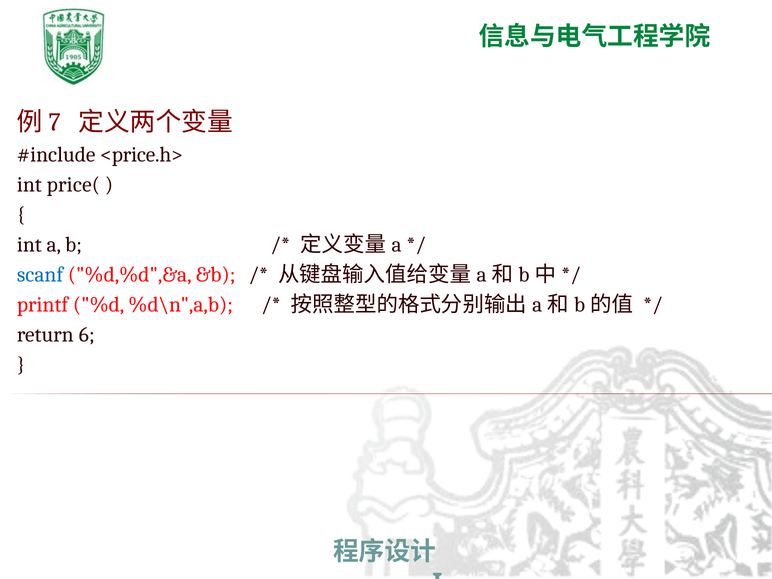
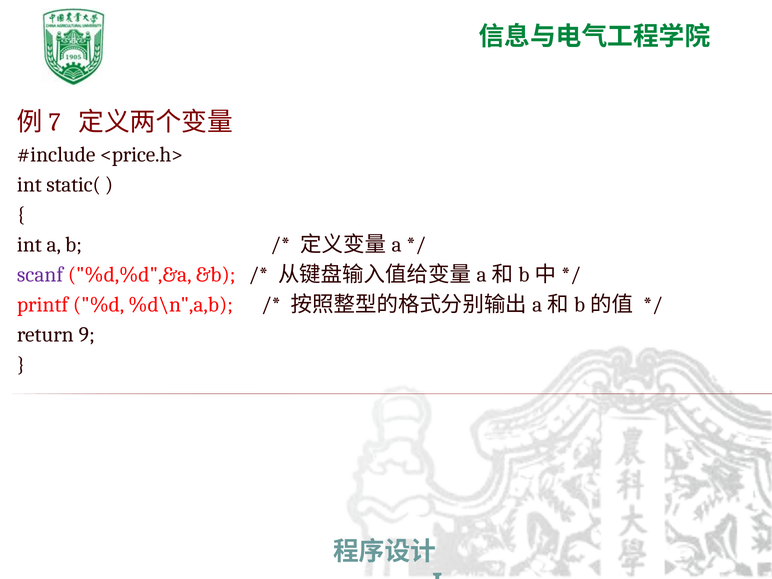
price(: price( -> static(
scanf colour: blue -> purple
6: 6 -> 9
